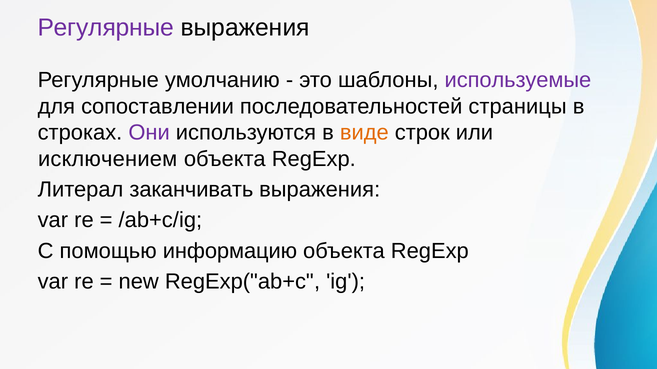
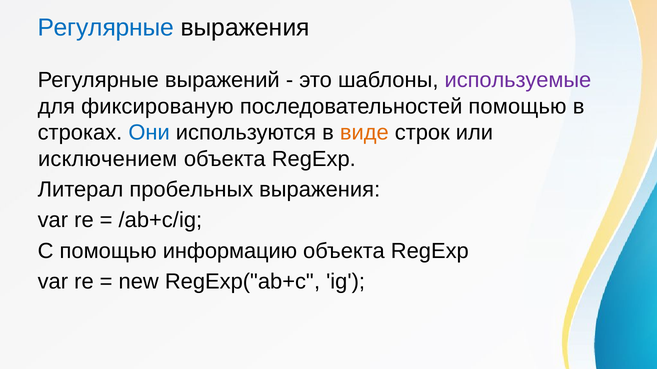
Регулярные at (106, 28) colour: purple -> blue
умолчанию: умолчанию -> выражений
сопоставлении: сопоставлении -> фиксированую
последовательностей страницы: страницы -> помощью
Они colour: purple -> blue
заканчивать: заканчивать -> пробельных
